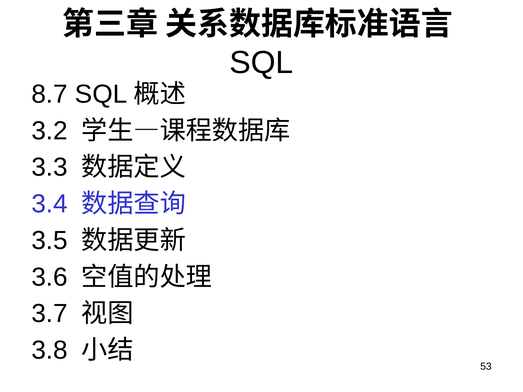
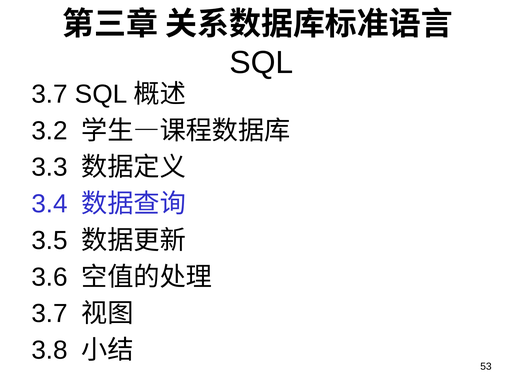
8.7 at (50, 94): 8.7 -> 3.7
